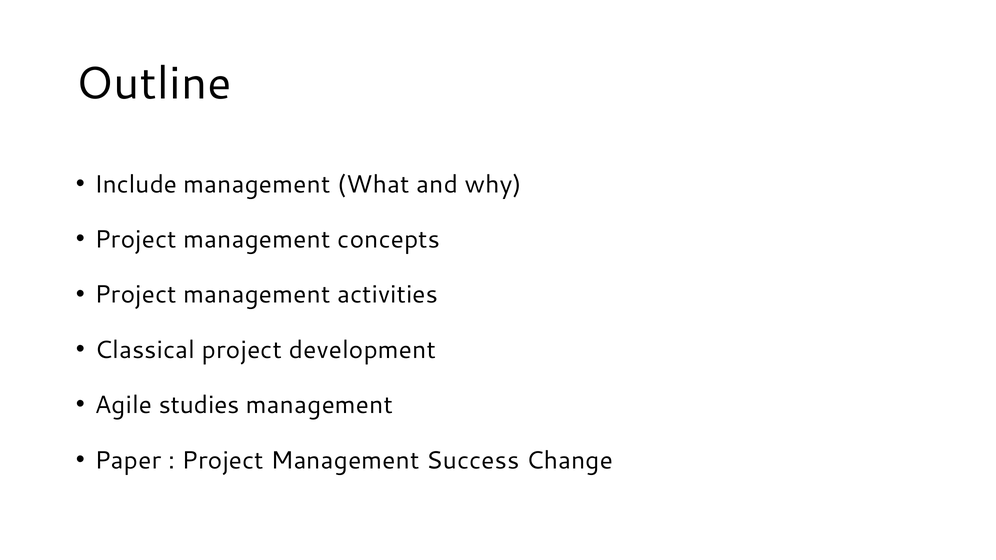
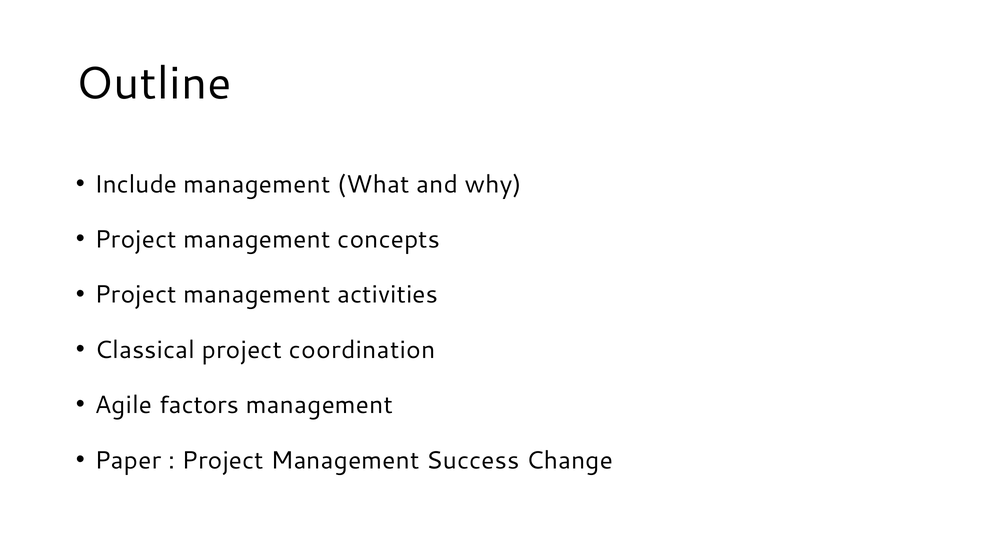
development: development -> coordination
studies: studies -> factors
